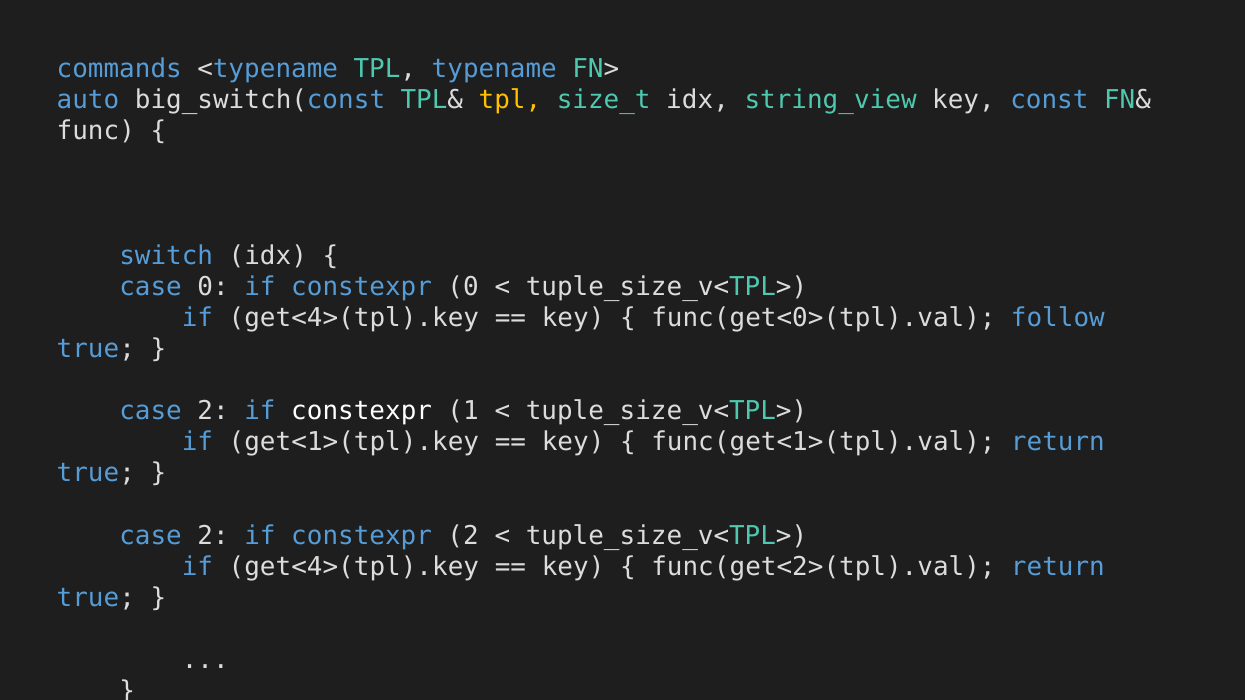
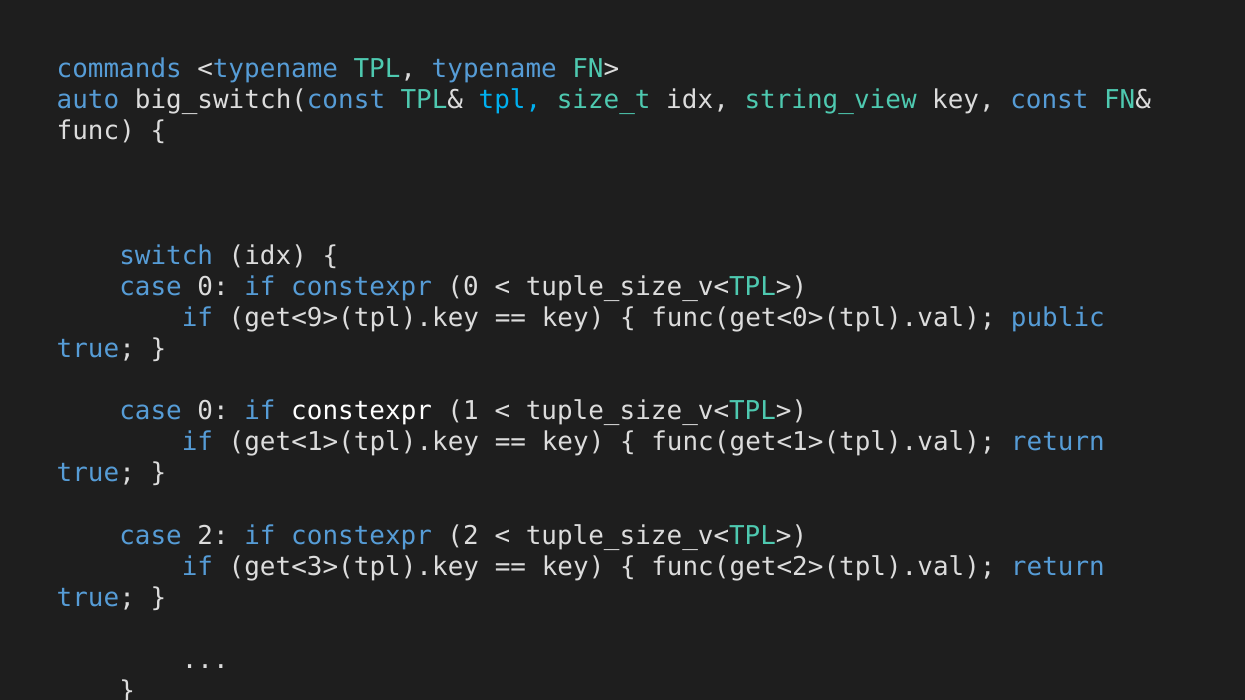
tpl at (510, 100) colour: yellow -> light blue
get<4>(tpl).key at (354, 318): get<4>(tpl).key -> get<9>(tpl).key
follow: follow -> public
2 at (213, 411): 2 -> 0
get<4>(tpl).key at (354, 567): get<4>(tpl).key -> get<3>(tpl).key
